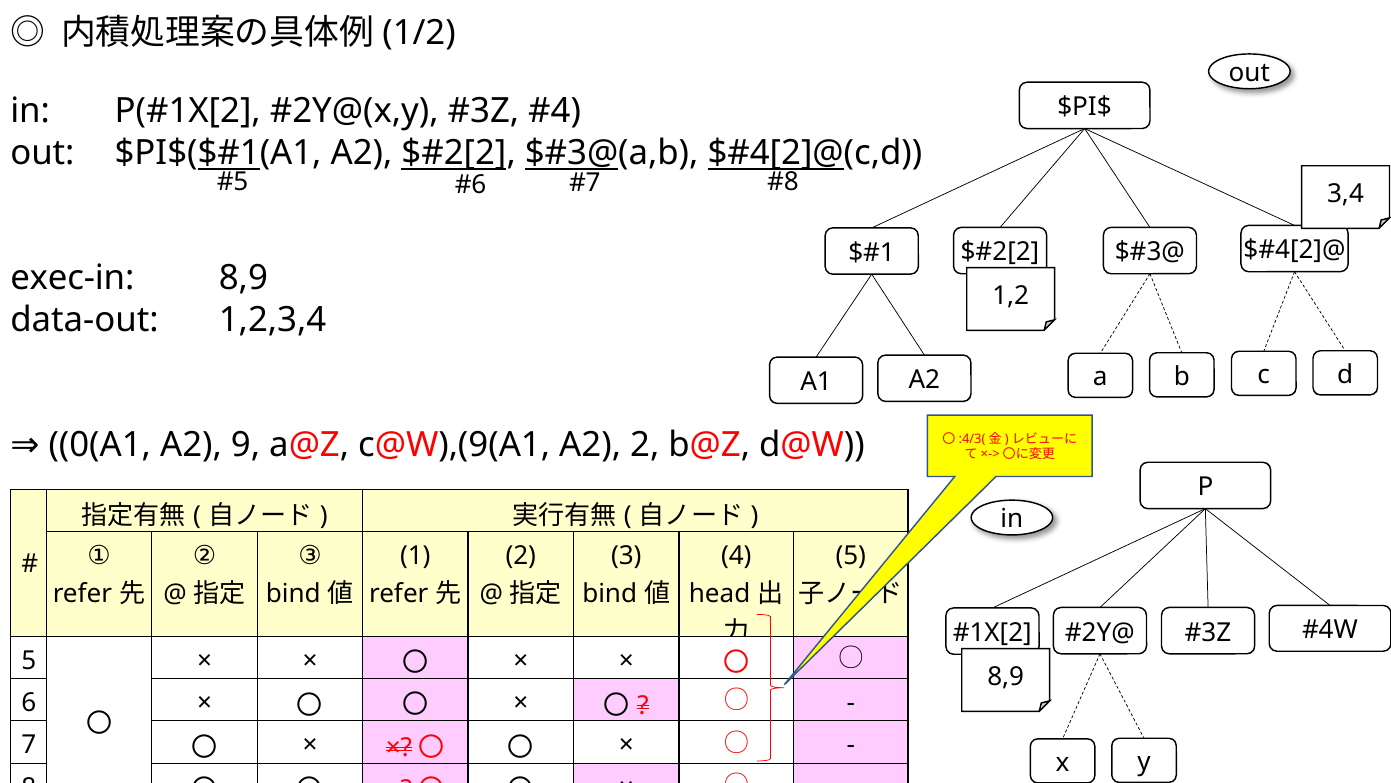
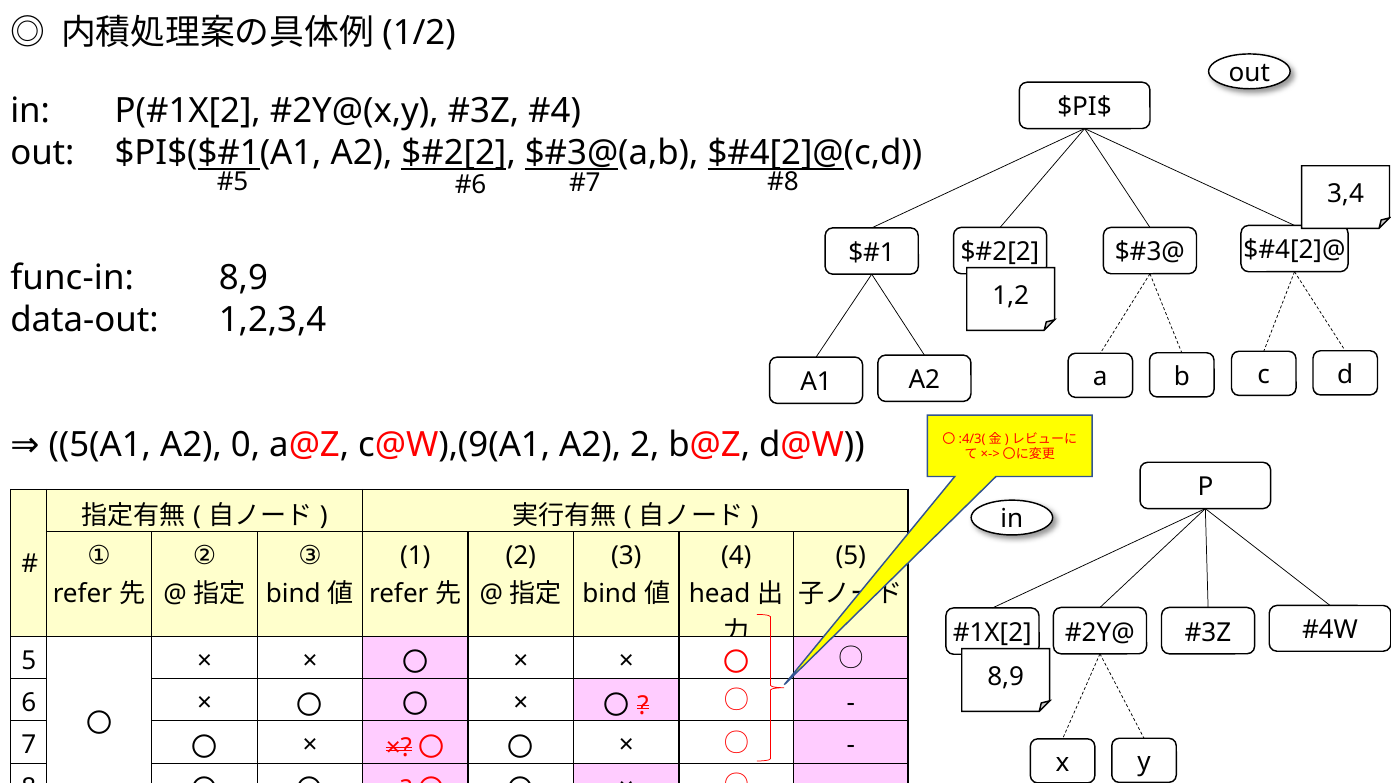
exec-in: exec-in -> func-in
0(A1: 0(A1 -> 5(A1
9: 9 -> 0
